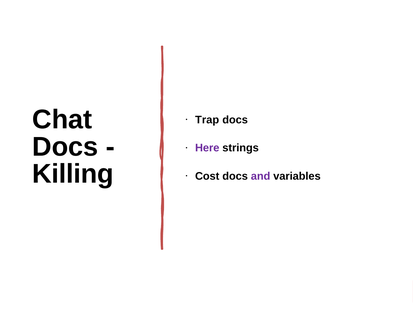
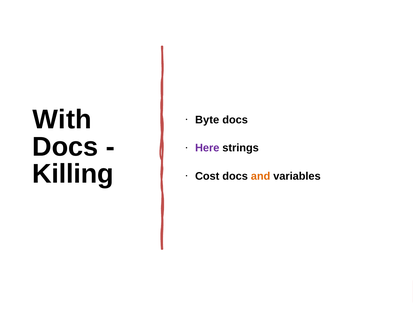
Chat: Chat -> With
Trap: Trap -> Byte
and colour: purple -> orange
